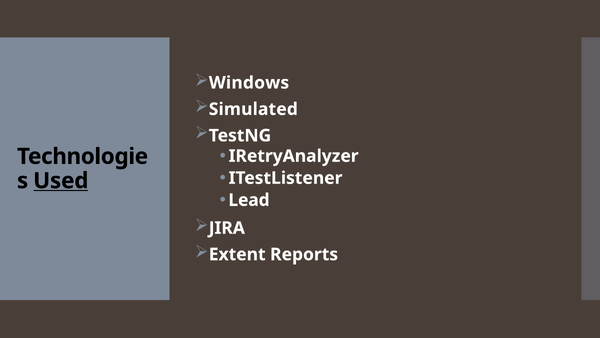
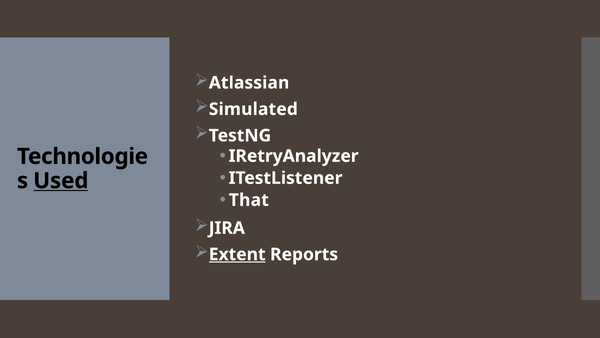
Windows: Windows -> Atlassian
Lead: Lead -> That
Extent underline: none -> present
